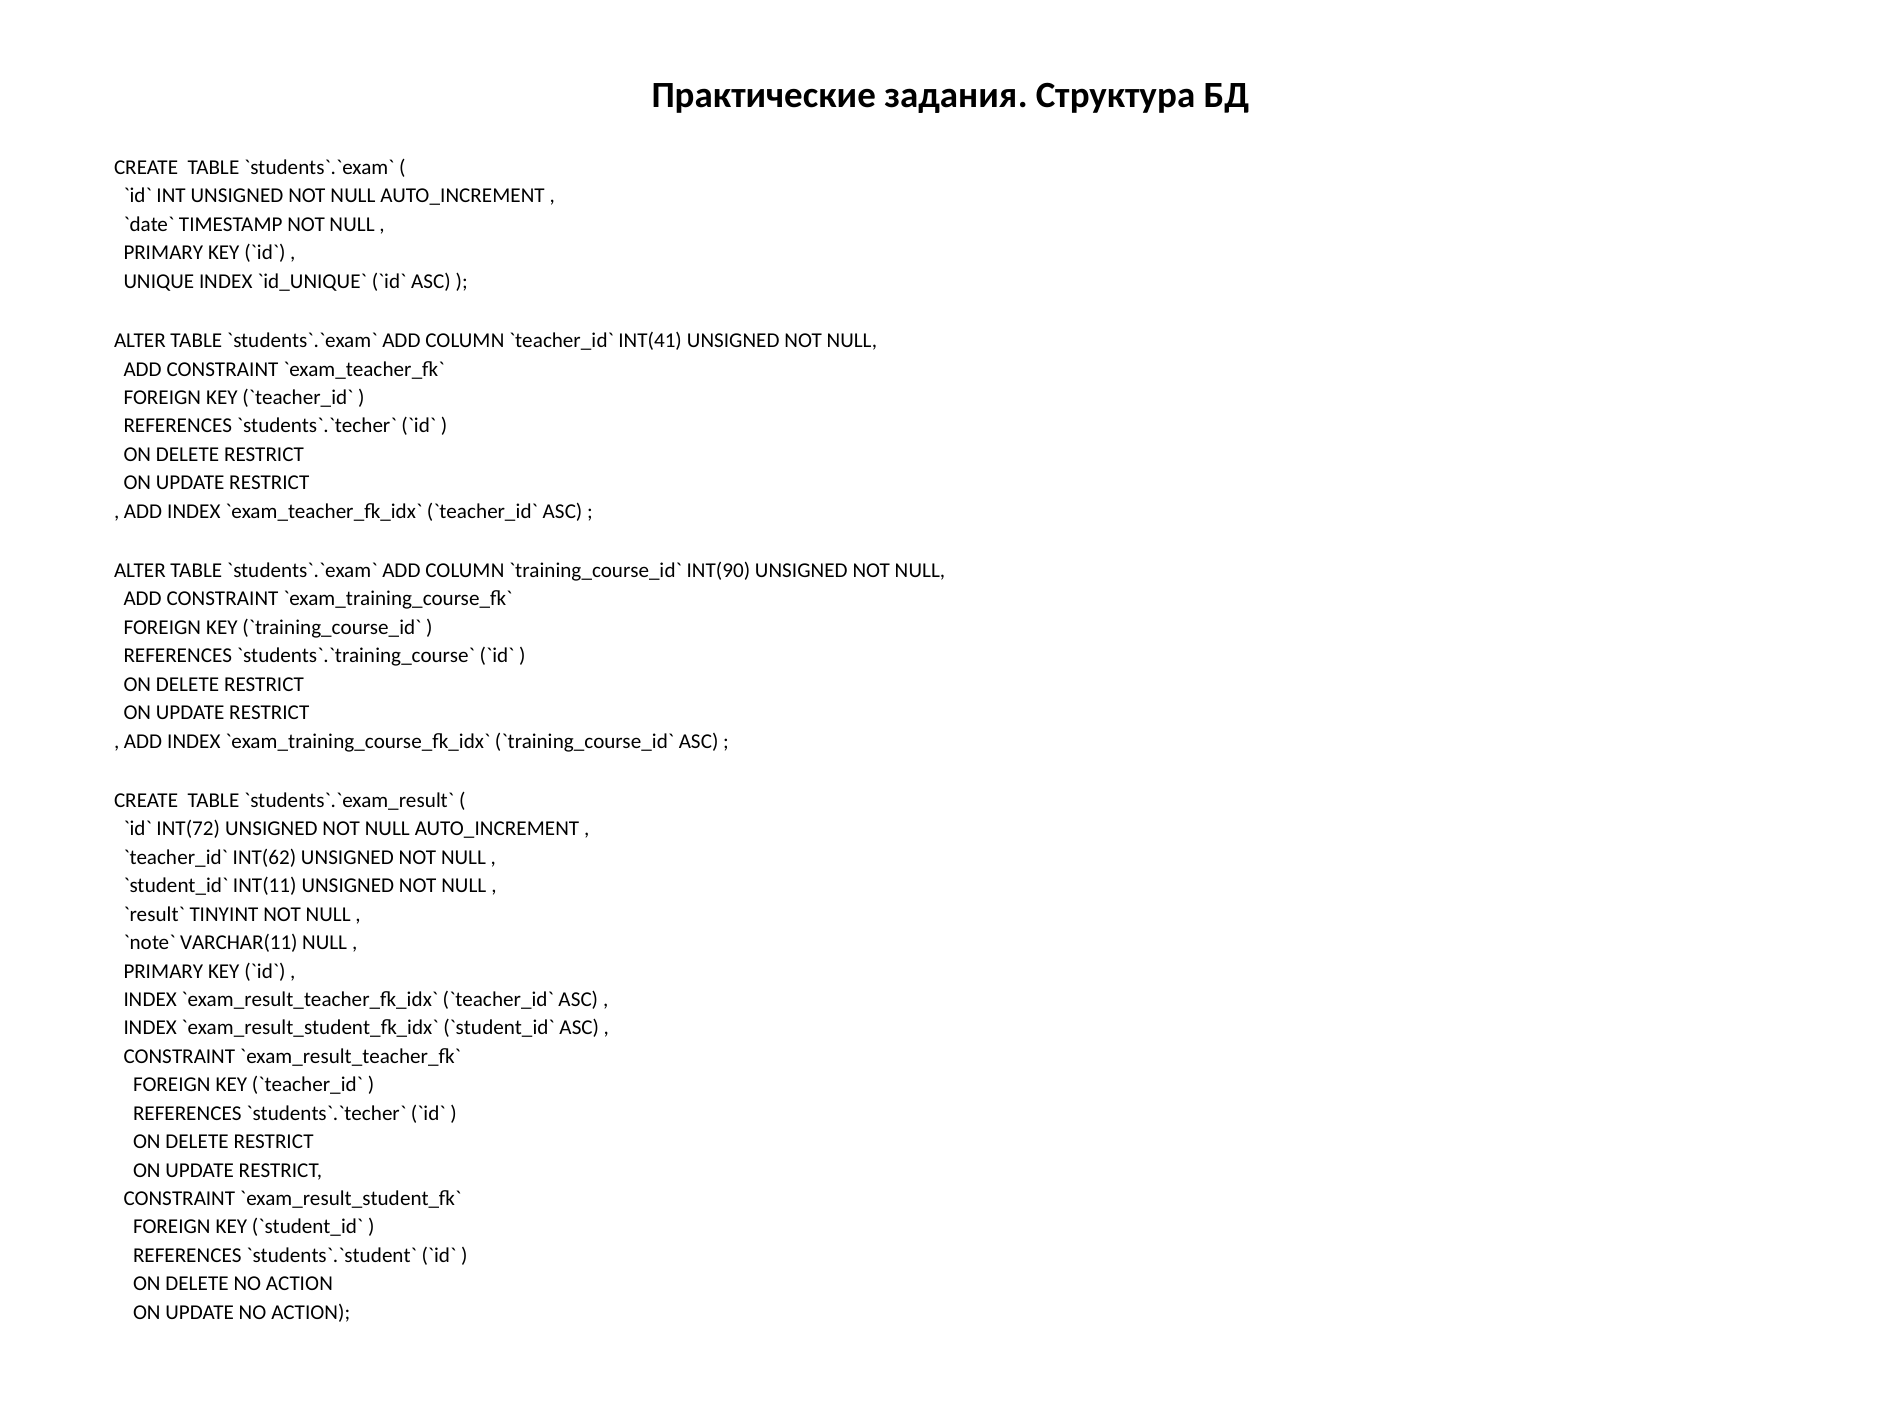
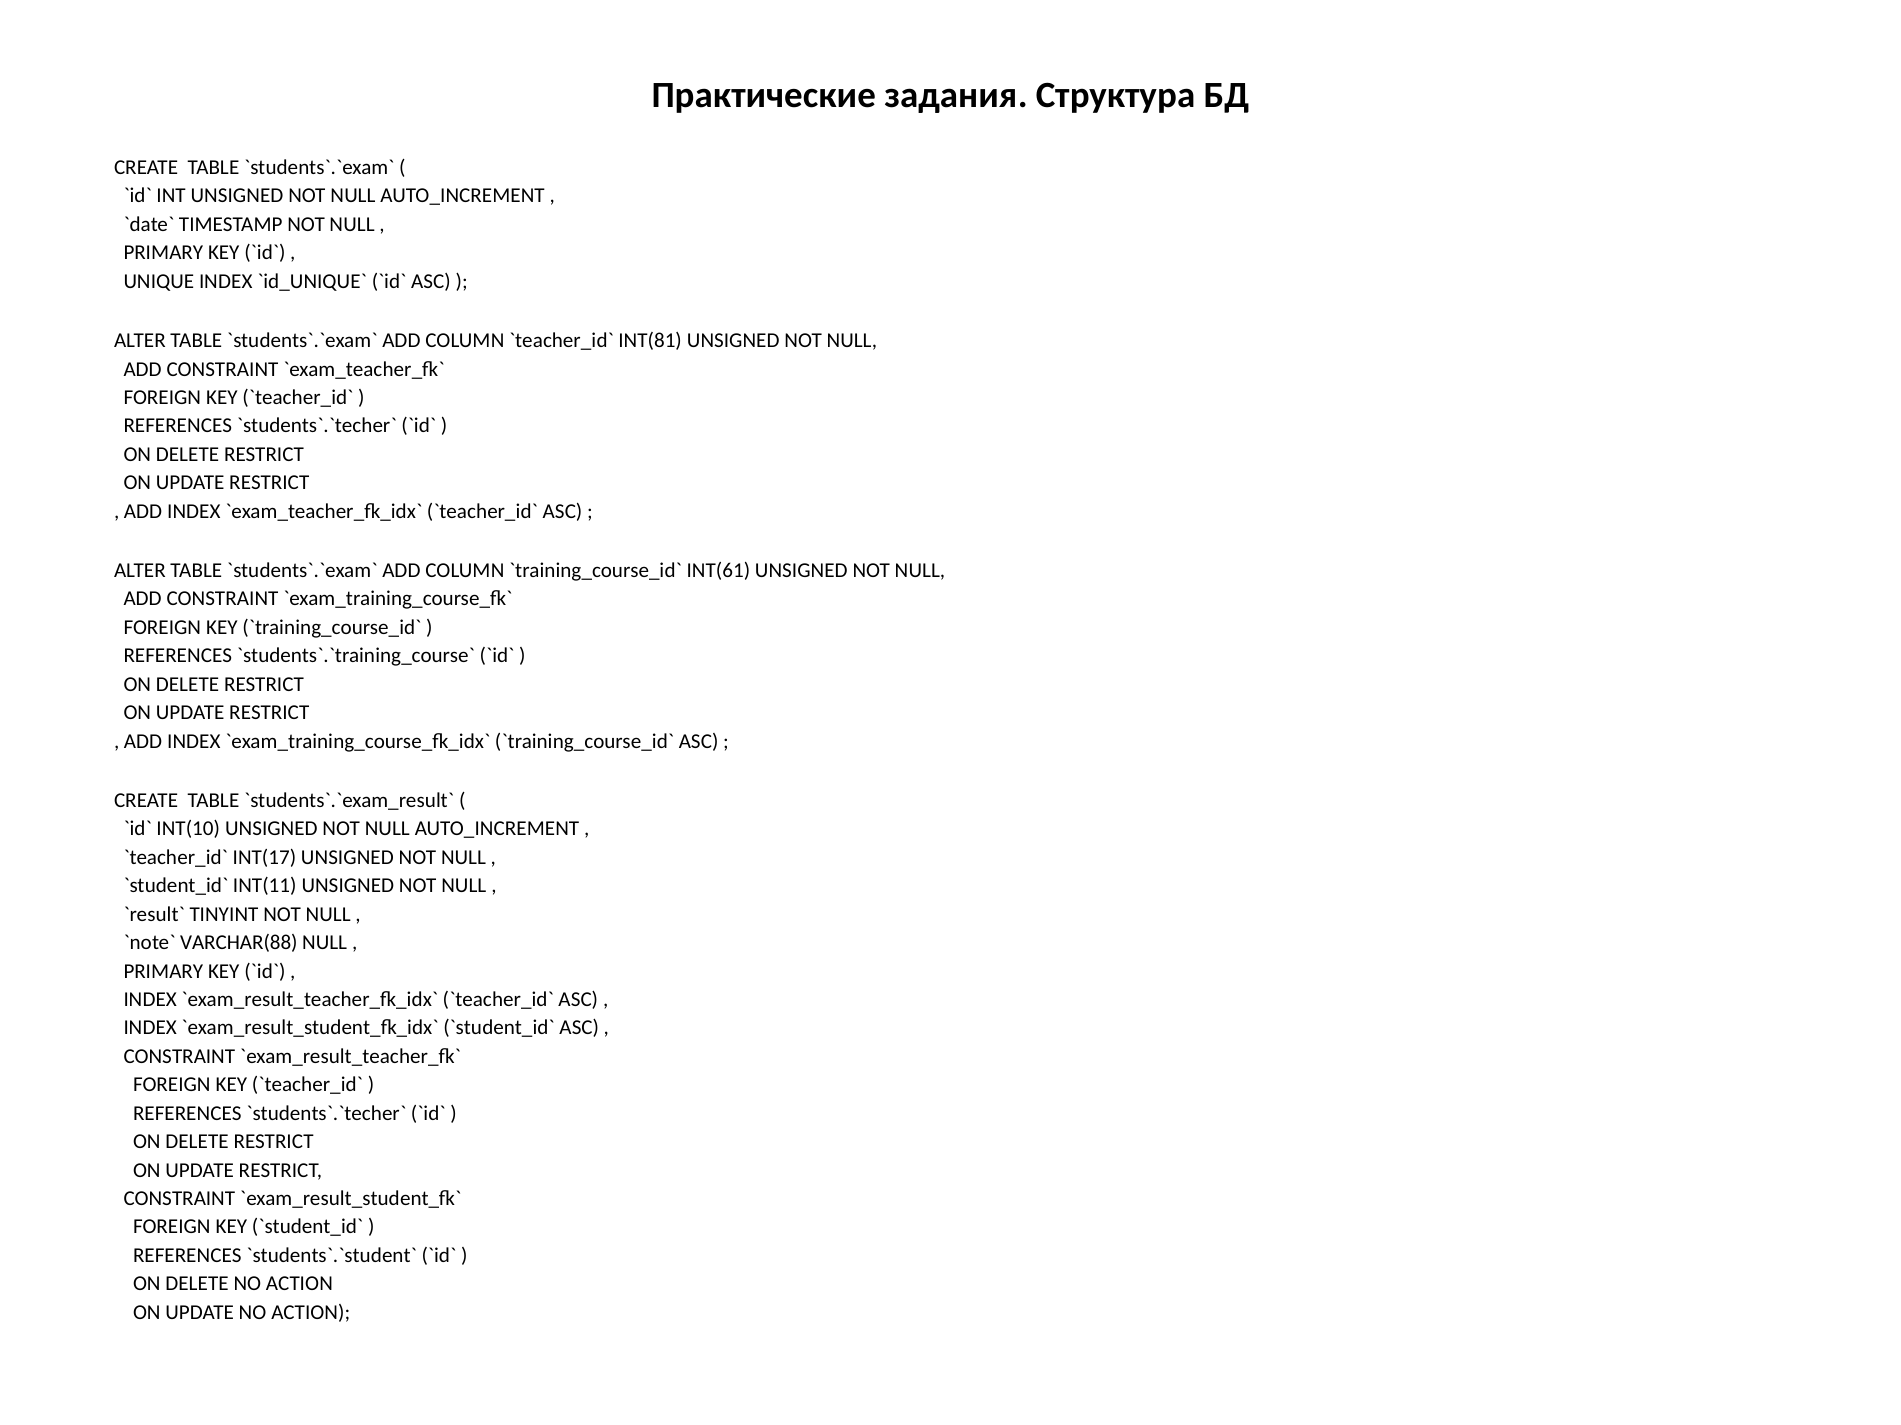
INT(41: INT(41 -> INT(81
INT(90: INT(90 -> INT(61
INT(72: INT(72 -> INT(10
INT(62: INT(62 -> INT(17
VARCHAR(11: VARCHAR(11 -> VARCHAR(88
